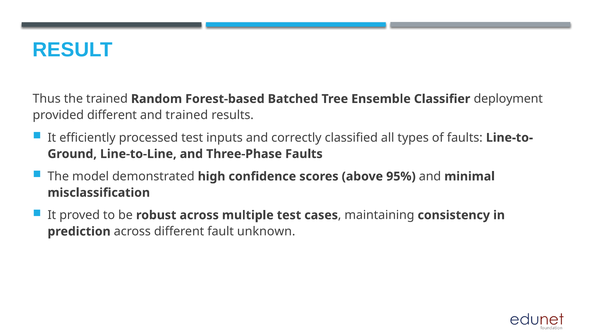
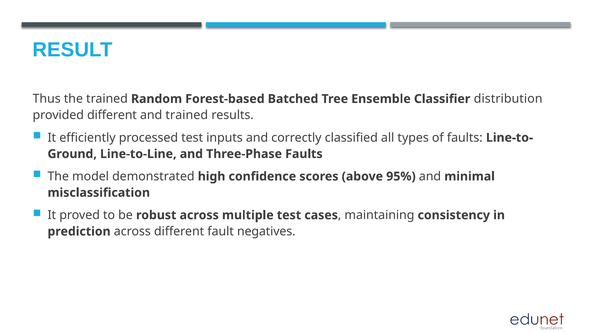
deployment: deployment -> distribution
unknown: unknown -> negatives
